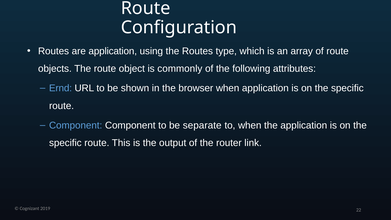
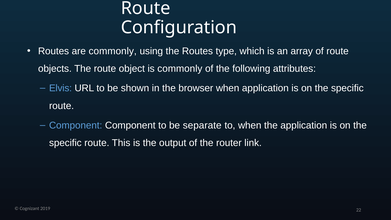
are application: application -> commonly
Ernd: Ernd -> Elvis
